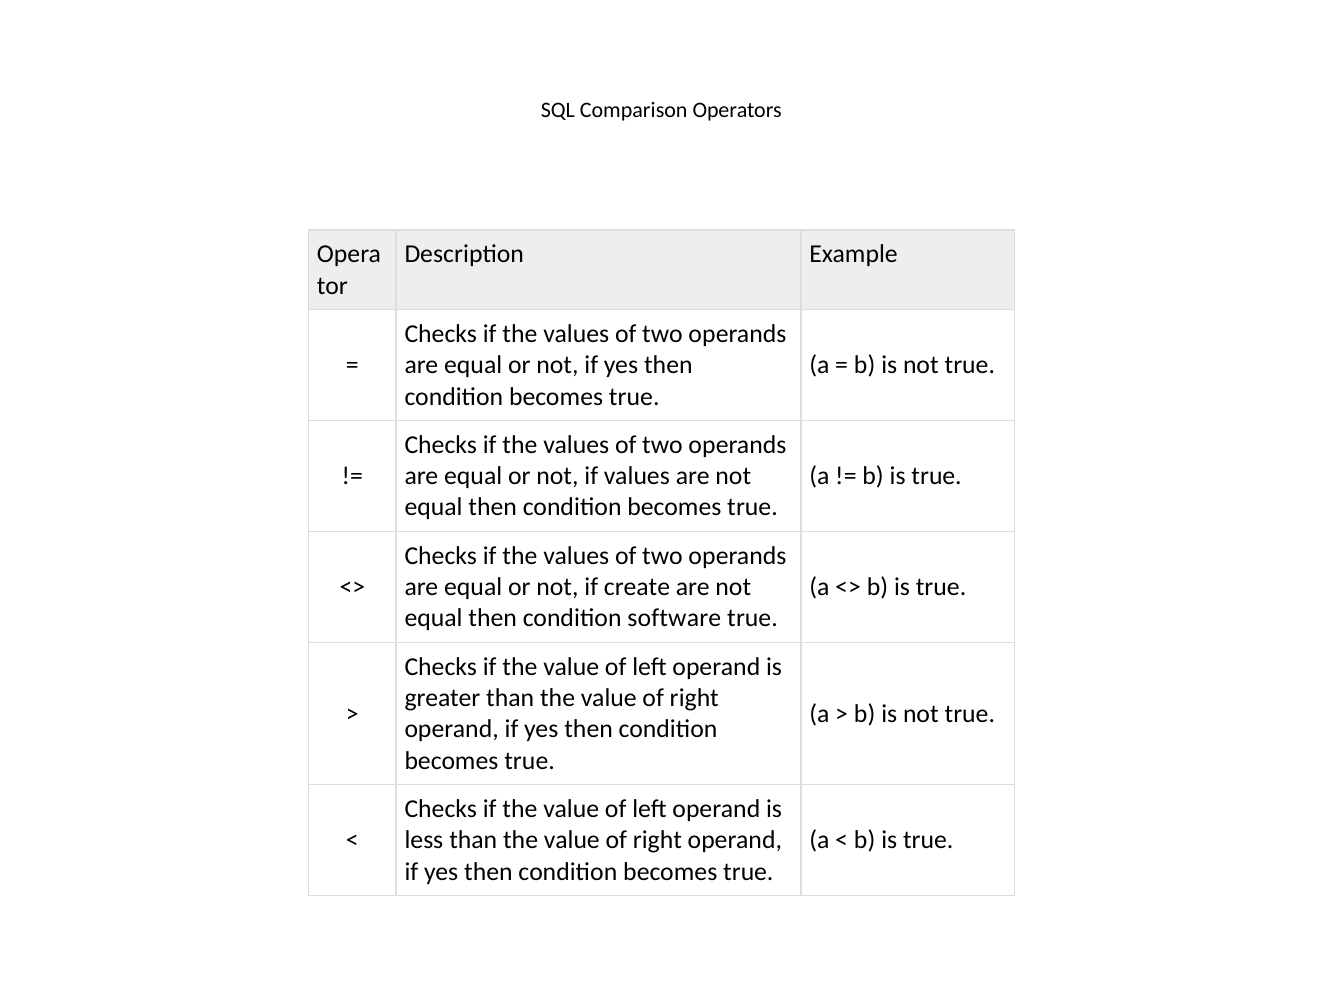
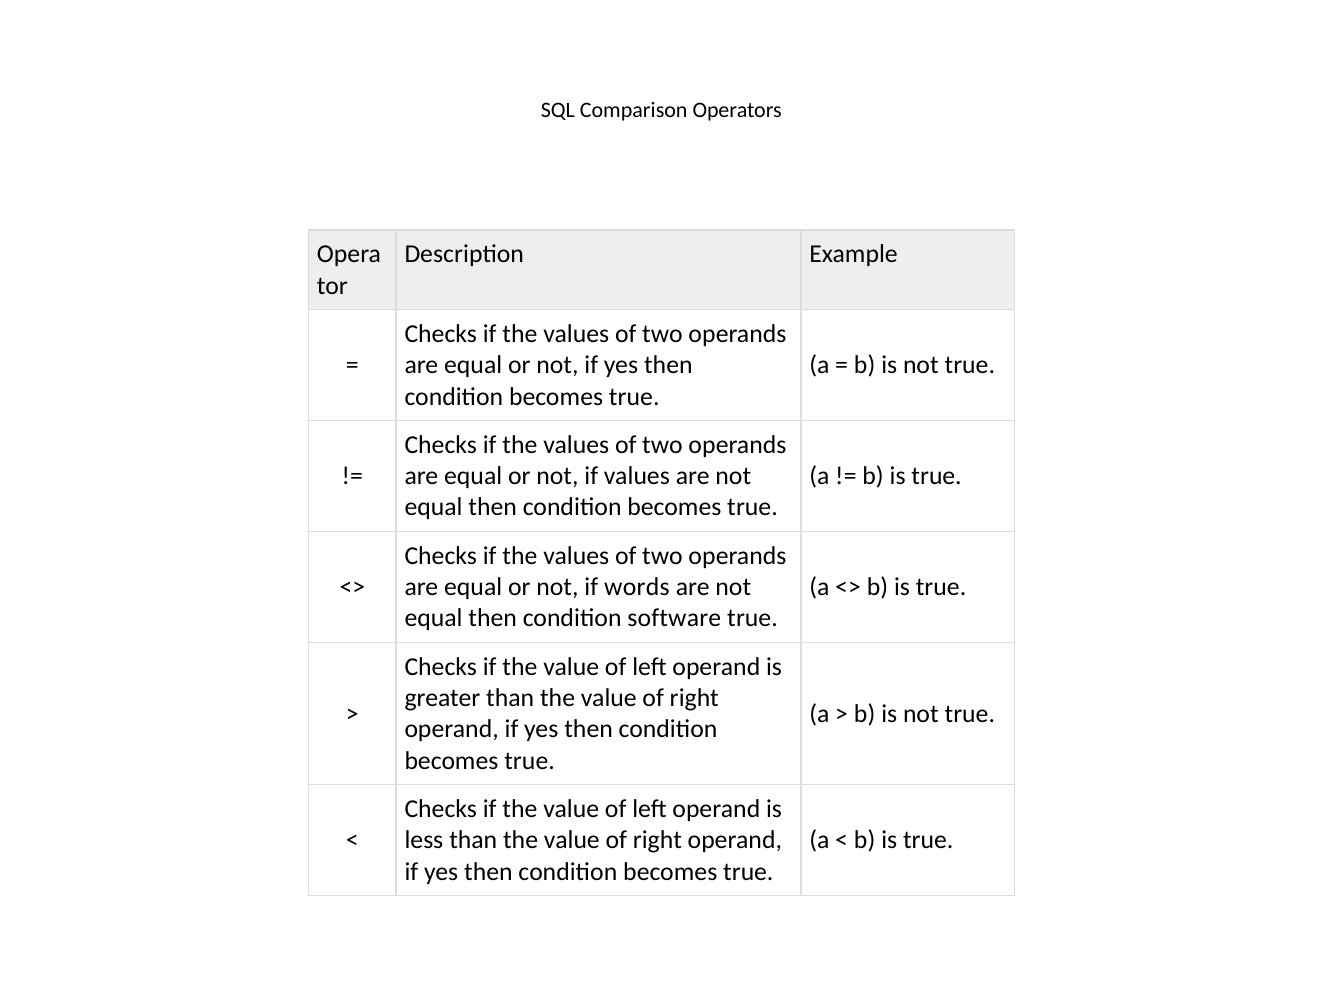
create: create -> words
